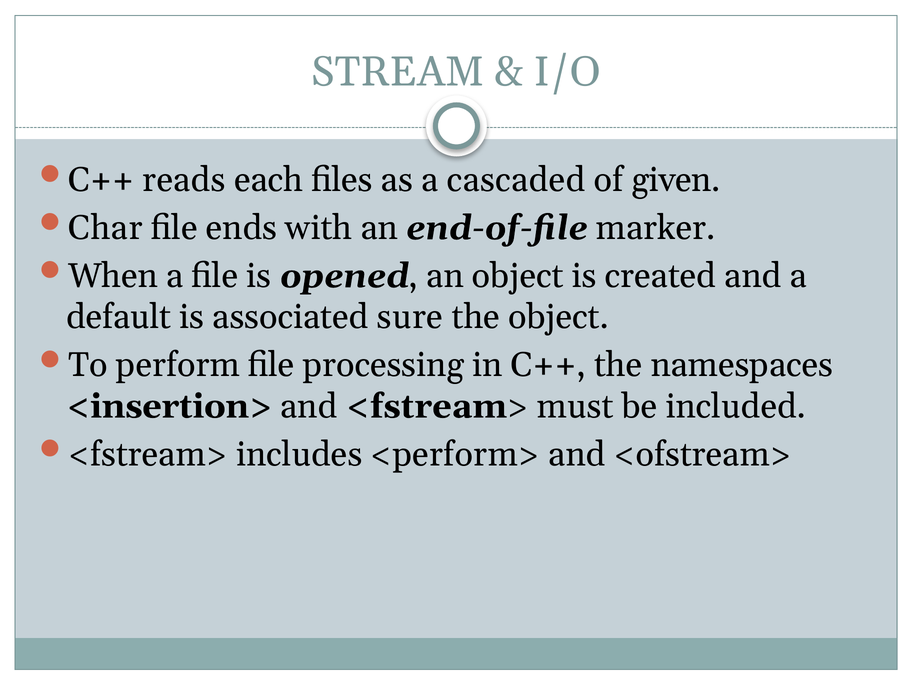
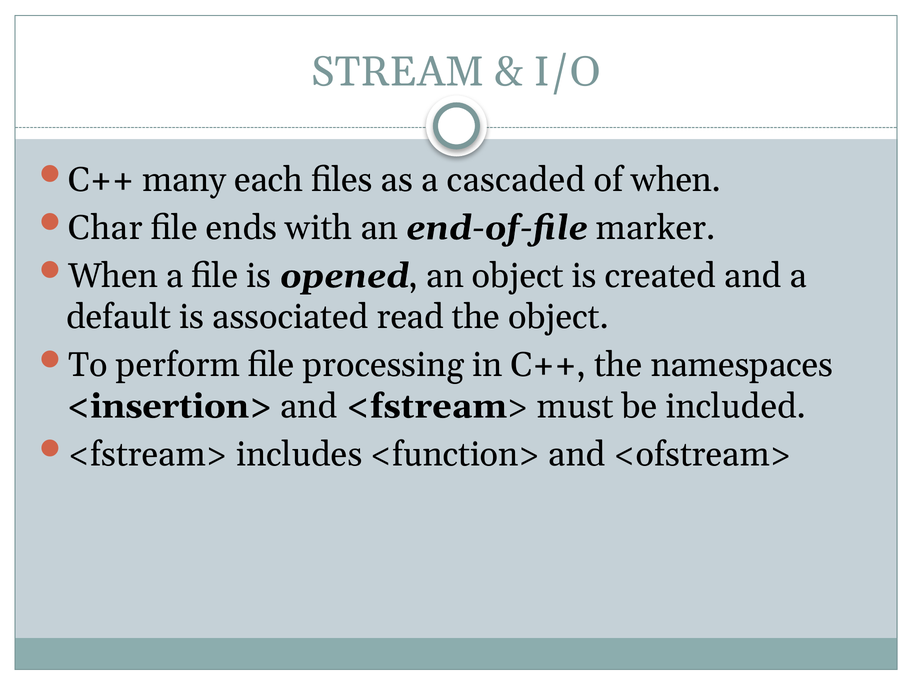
reads: reads -> many
of given: given -> when
sure: sure -> read
<perform>: <perform> -> <function>
